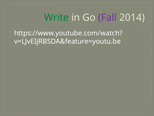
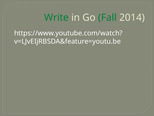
Fall colour: purple -> green
